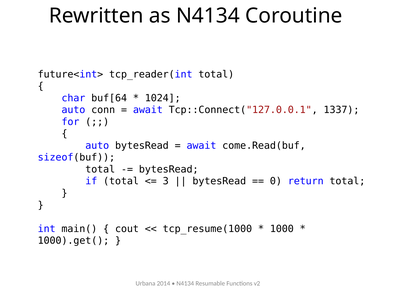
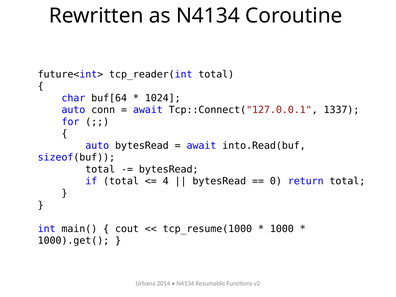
come.Read(buf: come.Read(buf -> into.Read(buf
3: 3 -> 4
